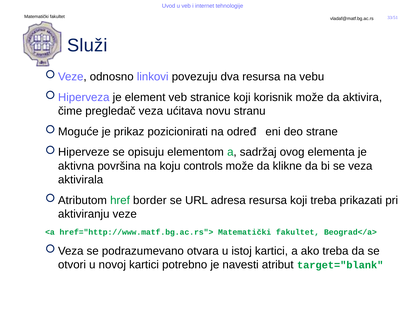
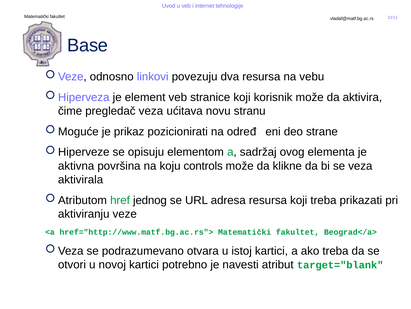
Služi: Služi -> Base
border: border -> jednog
